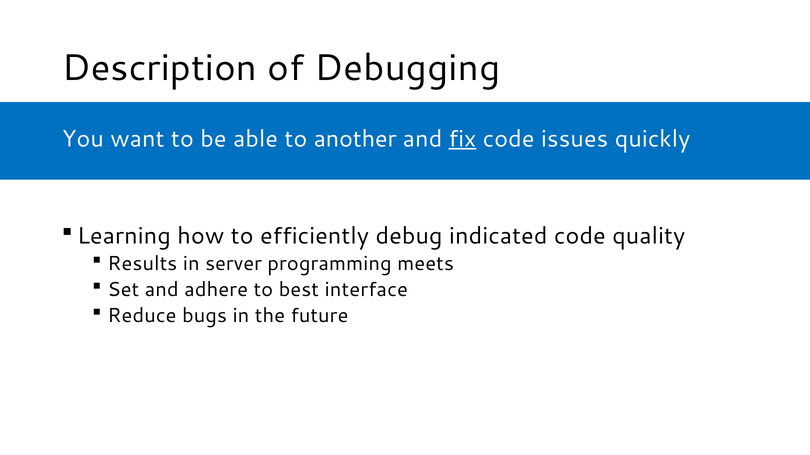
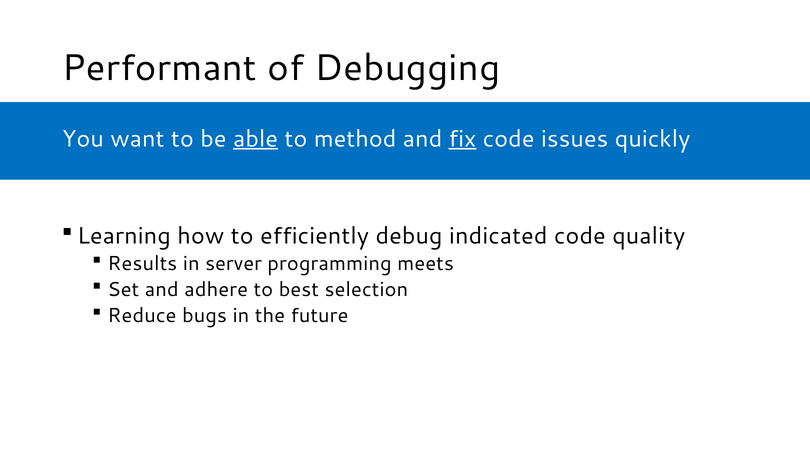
Description: Description -> Performant
able underline: none -> present
another: another -> method
interface: interface -> selection
